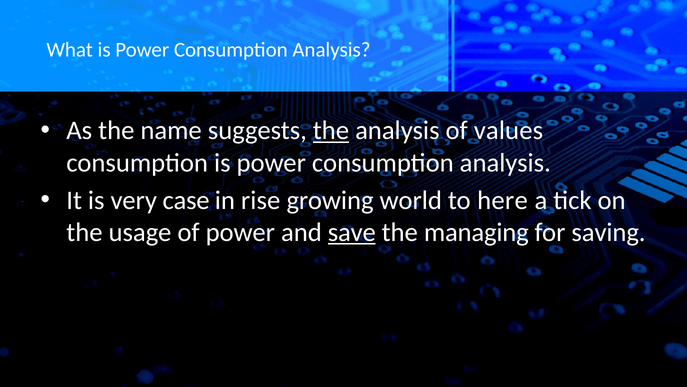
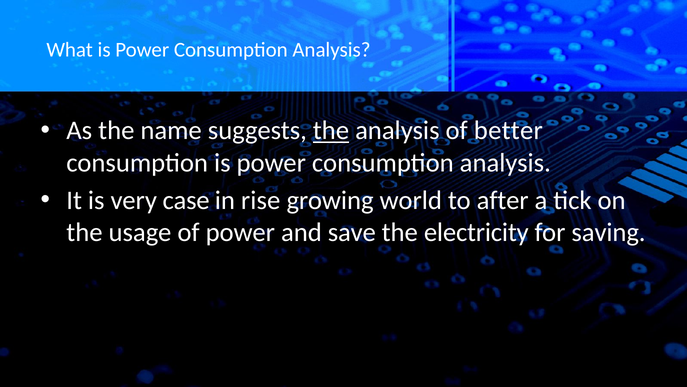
values: values -> better
here: here -> after
save underline: present -> none
managing: managing -> electricity
